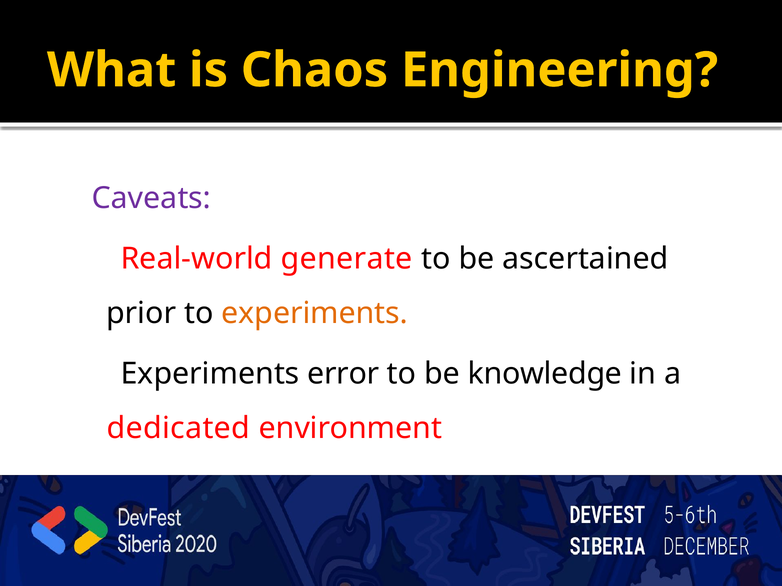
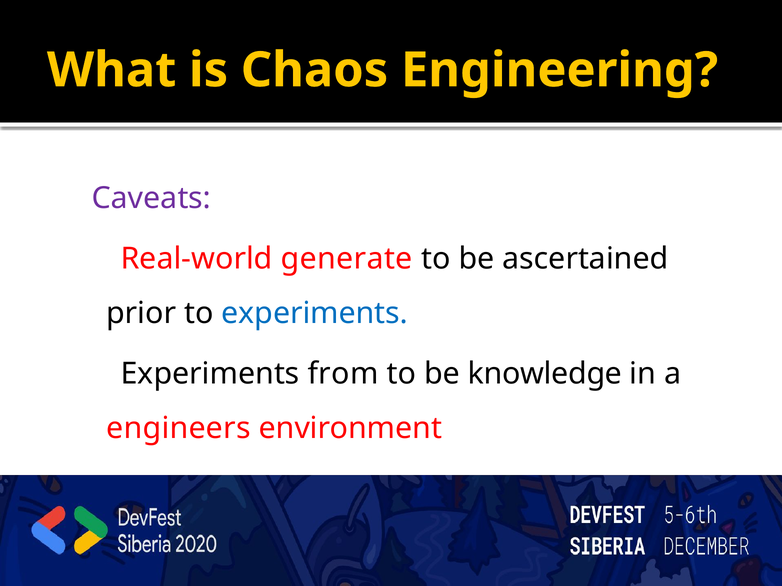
experiments at (315, 313) colour: orange -> blue
error: error -> from
dedicated: dedicated -> engineers
